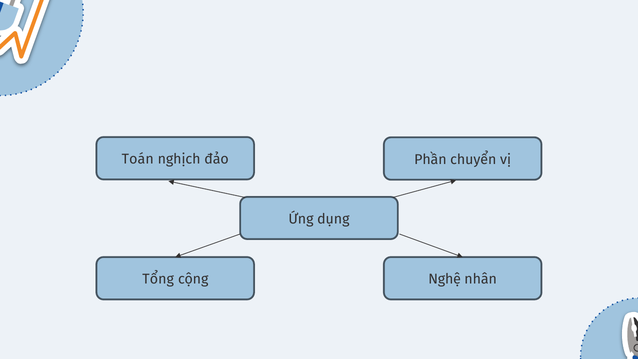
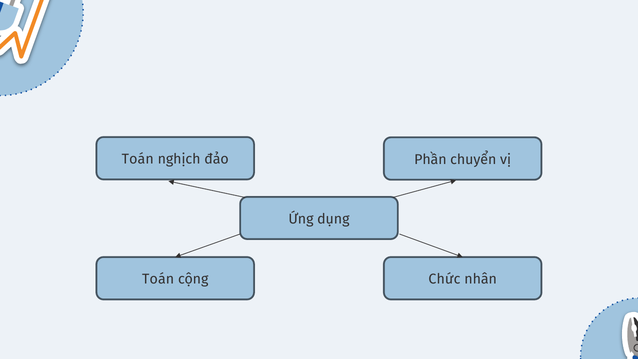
Tổng at (158, 279): Tổng -> Toán
Nghệ: Nghệ -> Chức
